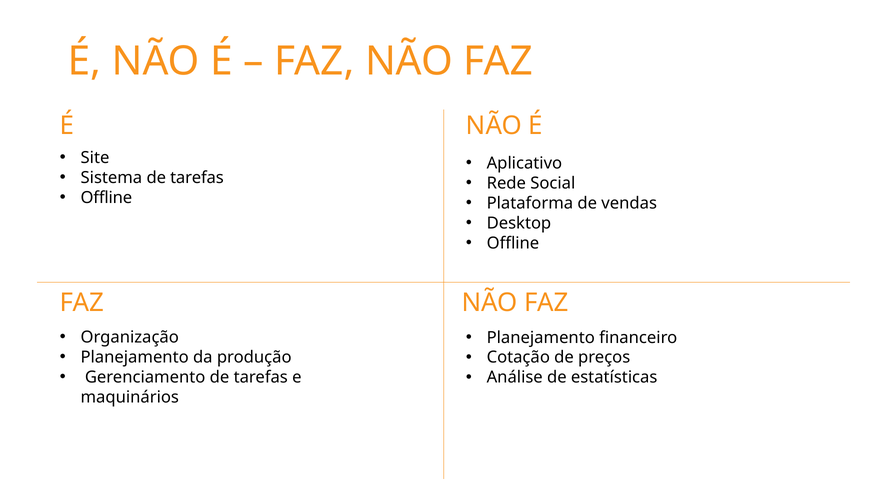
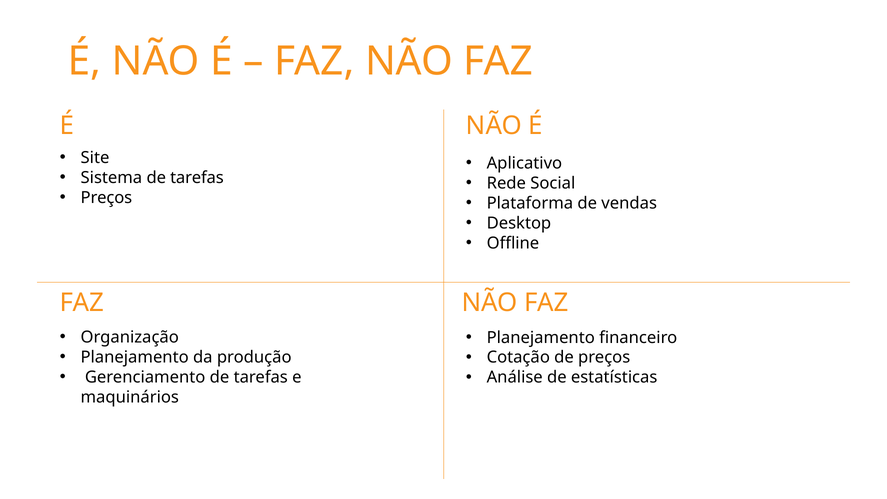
Offline at (106, 198): Offline -> Preços
